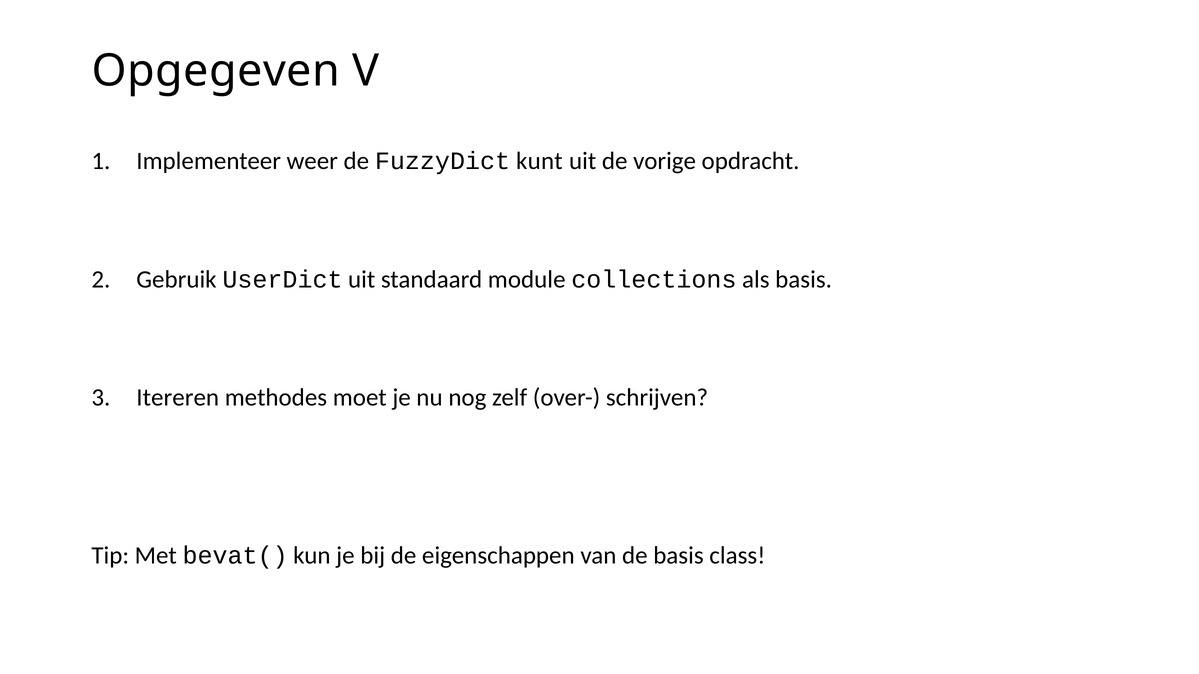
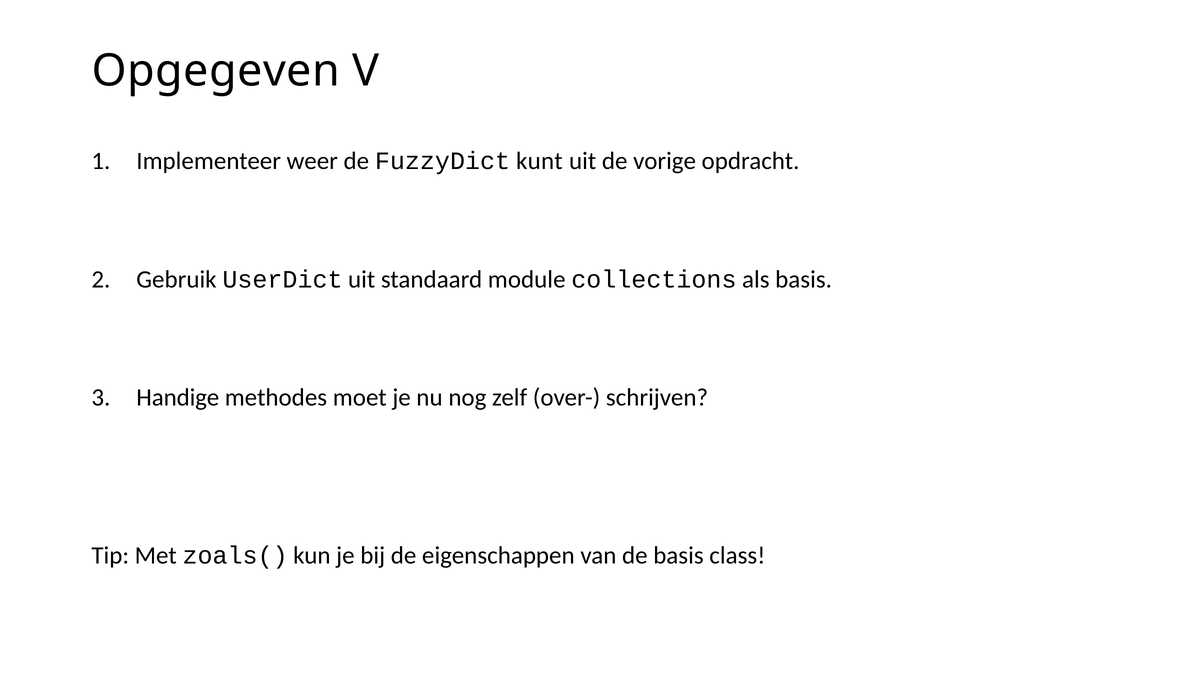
Itereren: Itereren -> Handige
bevat(: bevat( -> zoals(
